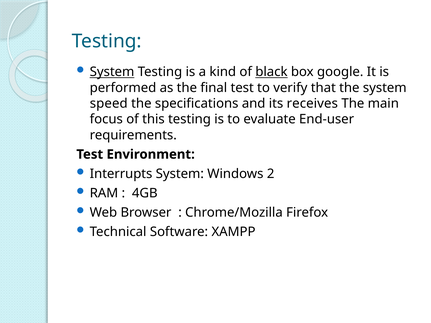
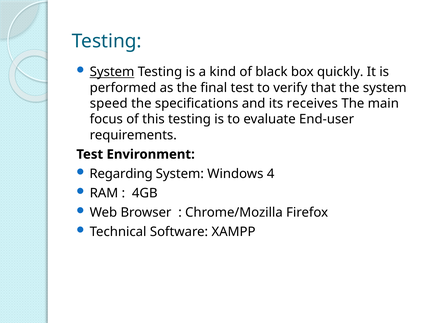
black underline: present -> none
google: google -> quickly
Interrupts: Interrupts -> Regarding
2: 2 -> 4
